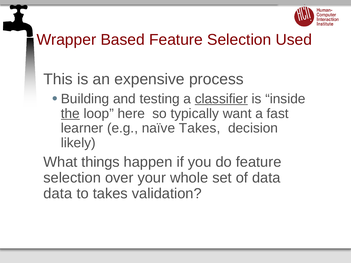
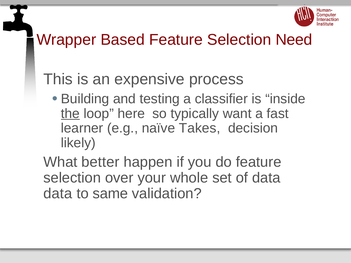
Used: Used -> Need
classifier underline: present -> none
things: things -> better
to takes: takes -> same
